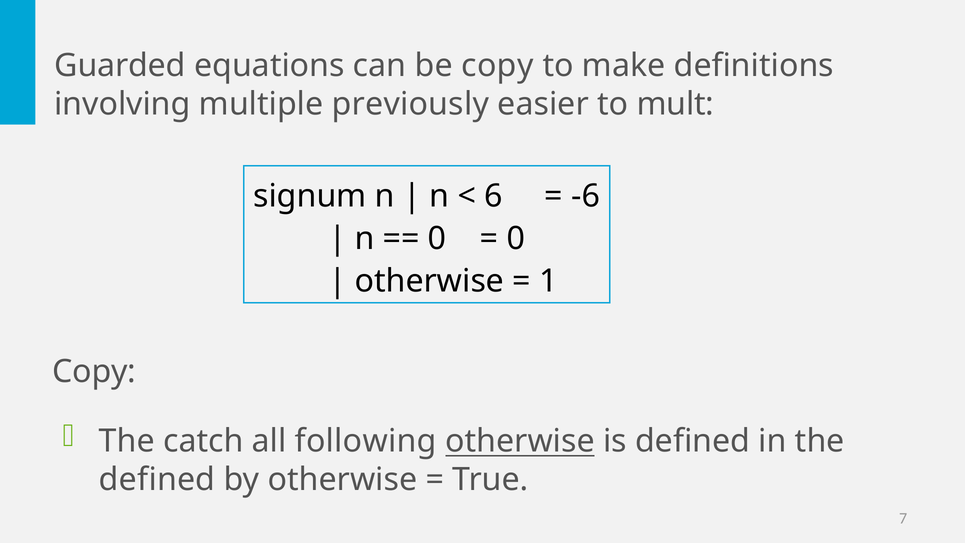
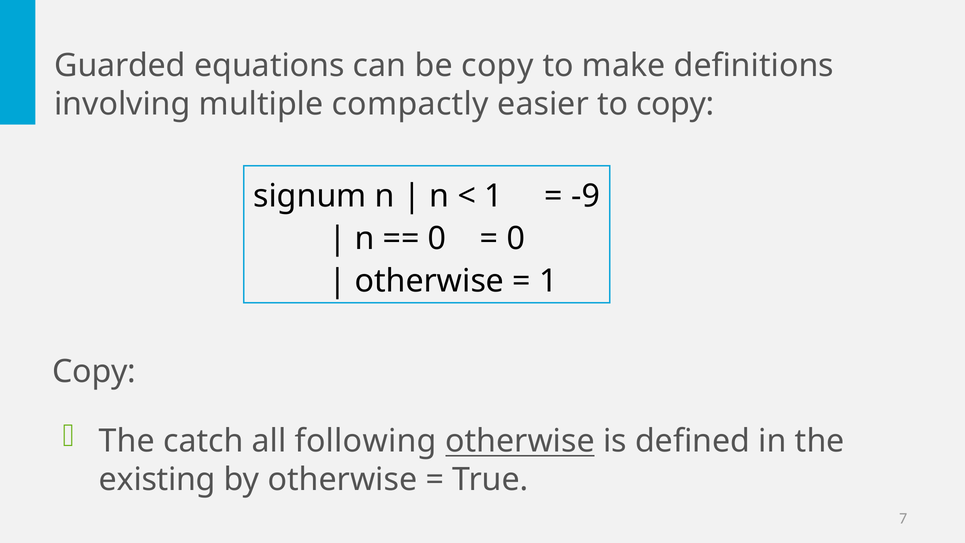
previously: previously -> compactly
to mult: mult -> copy
6 at (493, 196): 6 -> 1
-6: -6 -> -9
defined at (157, 480): defined -> existing
